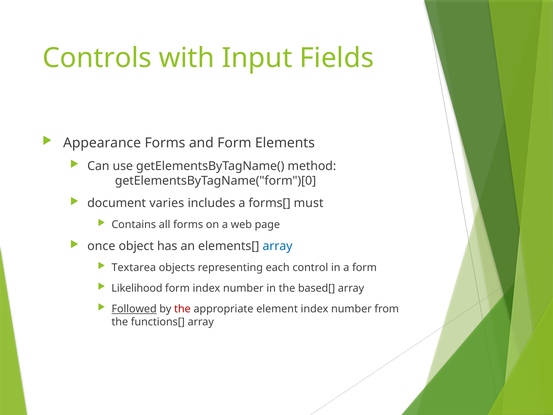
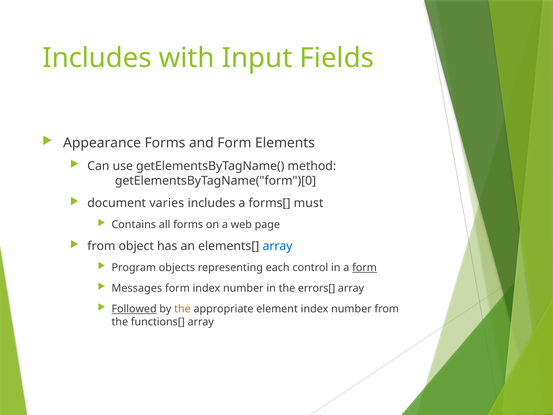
Controls at (97, 58): Controls -> Includes
once at (101, 246): once -> from
Textarea: Textarea -> Program
form at (365, 268) underline: none -> present
Likelihood: Likelihood -> Messages
based[: based[ -> errors[
the at (182, 309) colour: red -> orange
